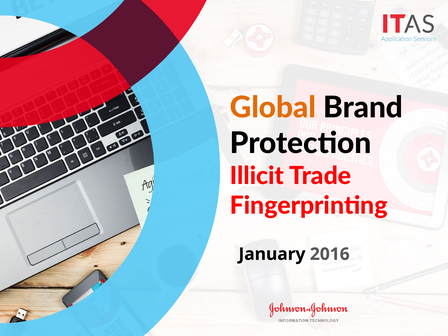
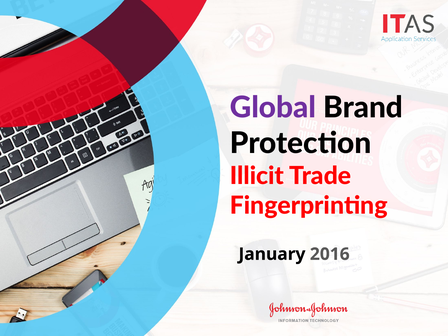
Global colour: orange -> purple
